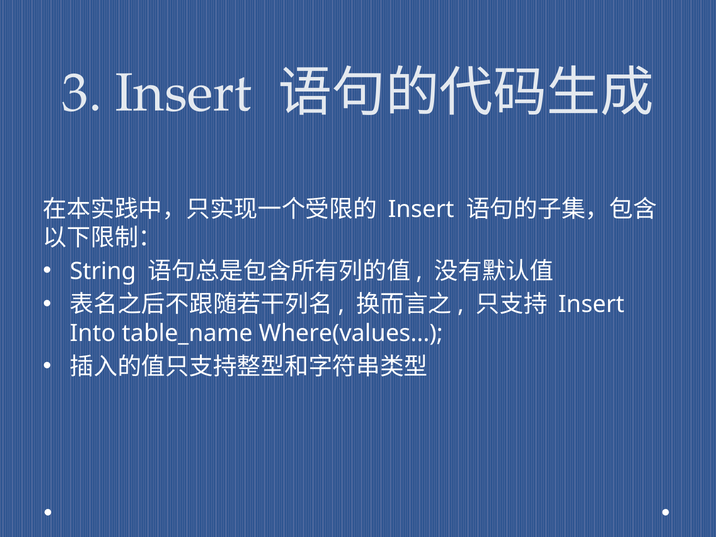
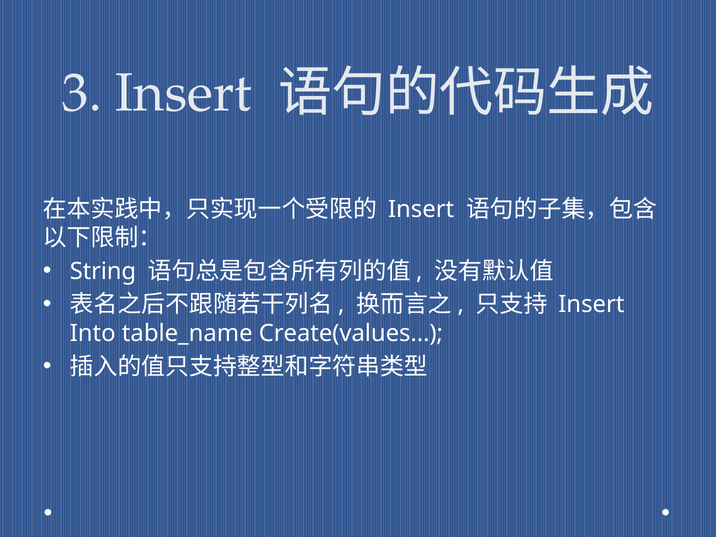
Where(values: Where(values -> Create(values
